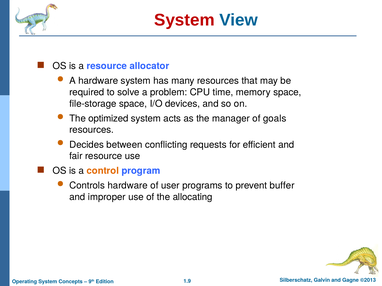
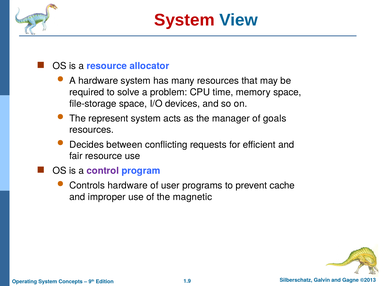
optimized: optimized -> represent
control colour: orange -> purple
buffer: buffer -> cache
allocating: allocating -> magnetic
